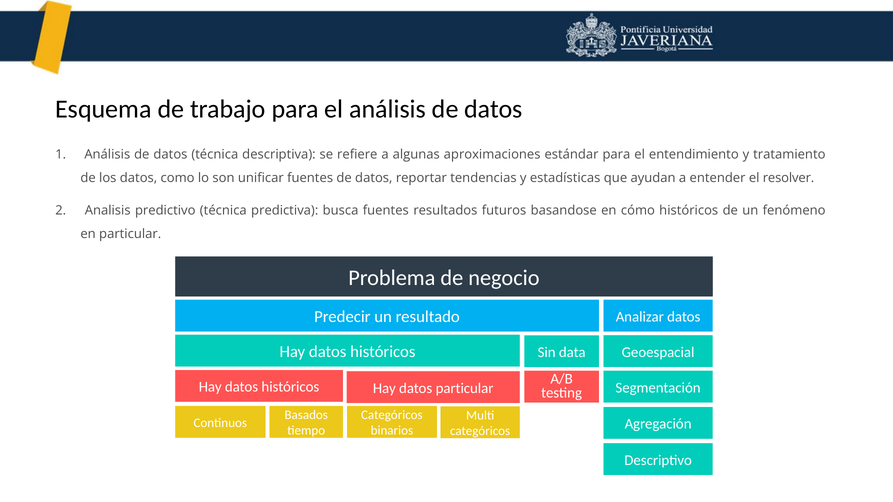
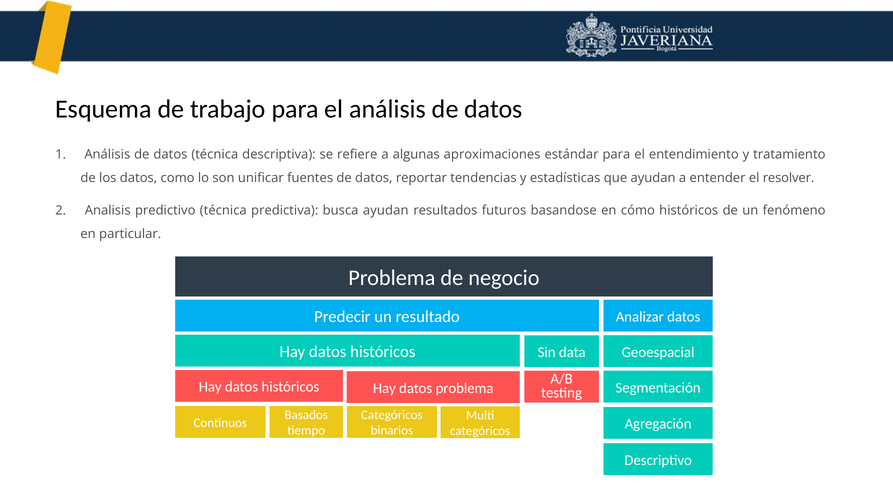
busca fuentes: fuentes -> ayudan
datos particular: particular -> problema
